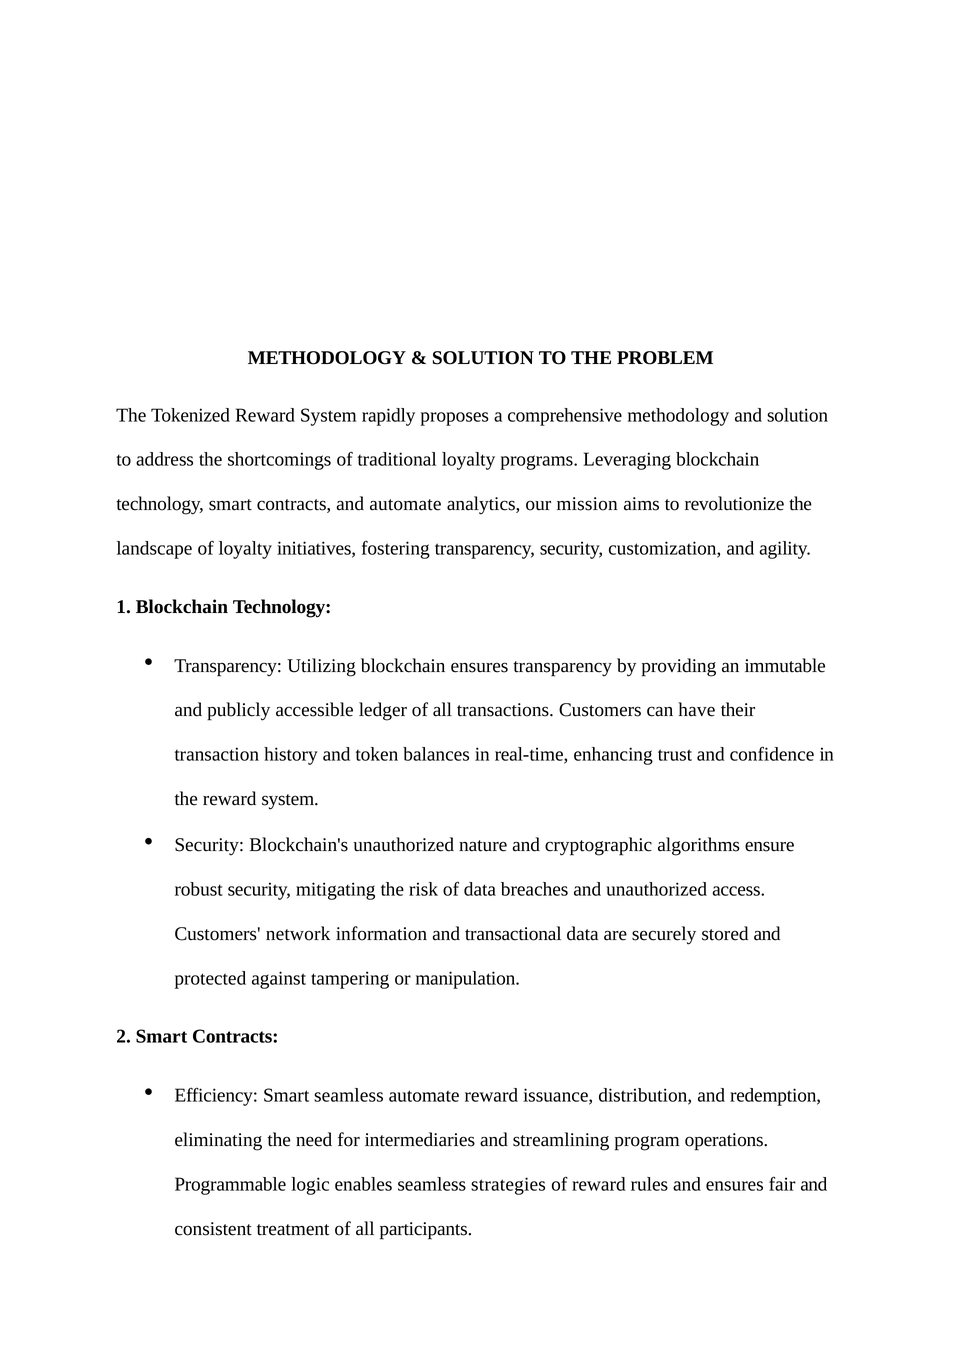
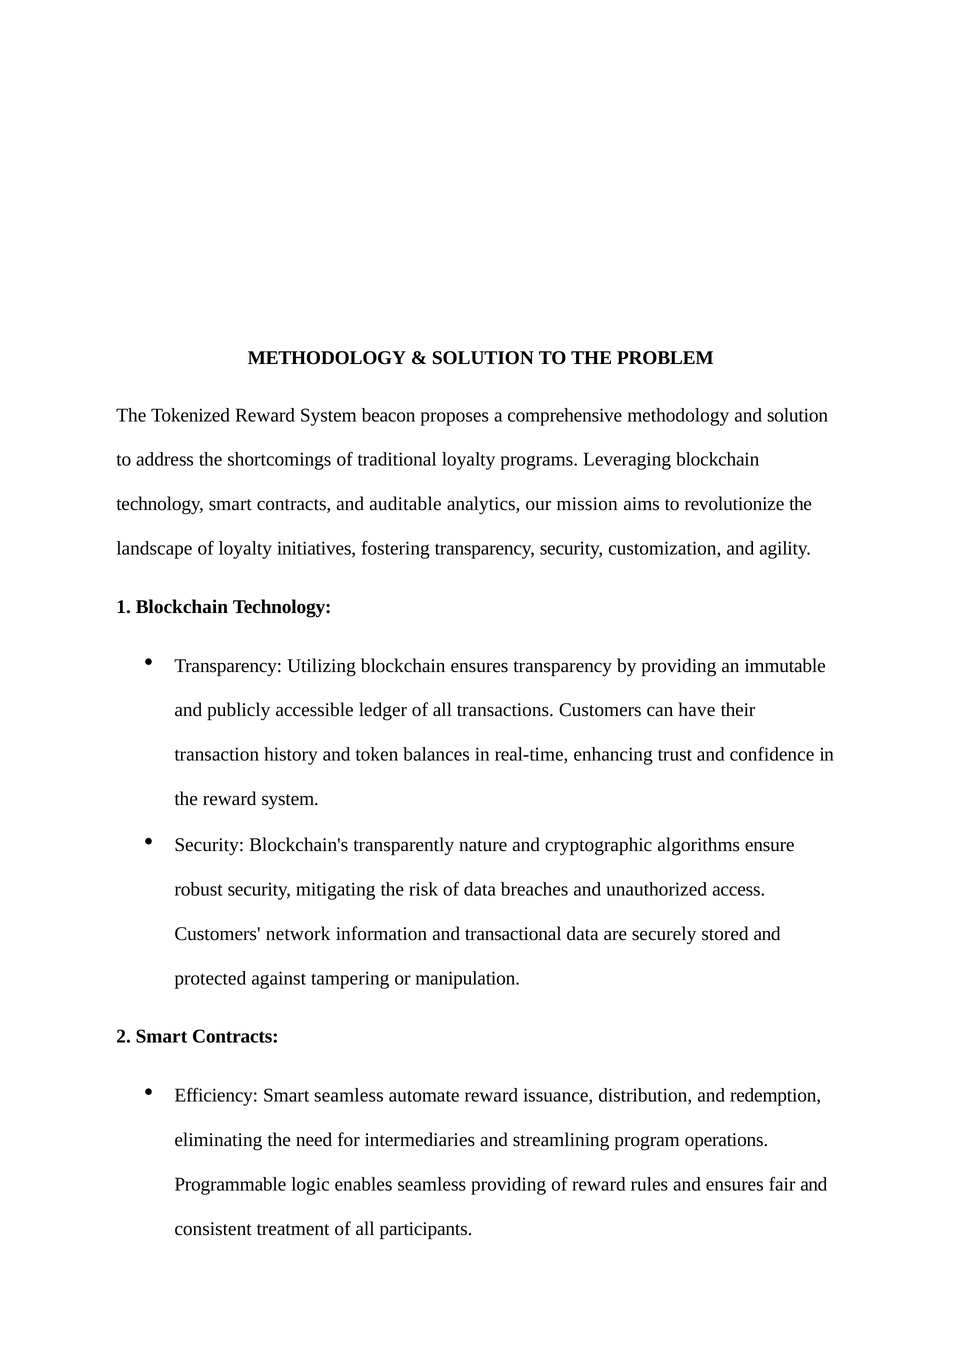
rapidly: rapidly -> beacon
and automate: automate -> auditable
Blockchain's unauthorized: unauthorized -> transparently
seamless strategies: strategies -> providing
